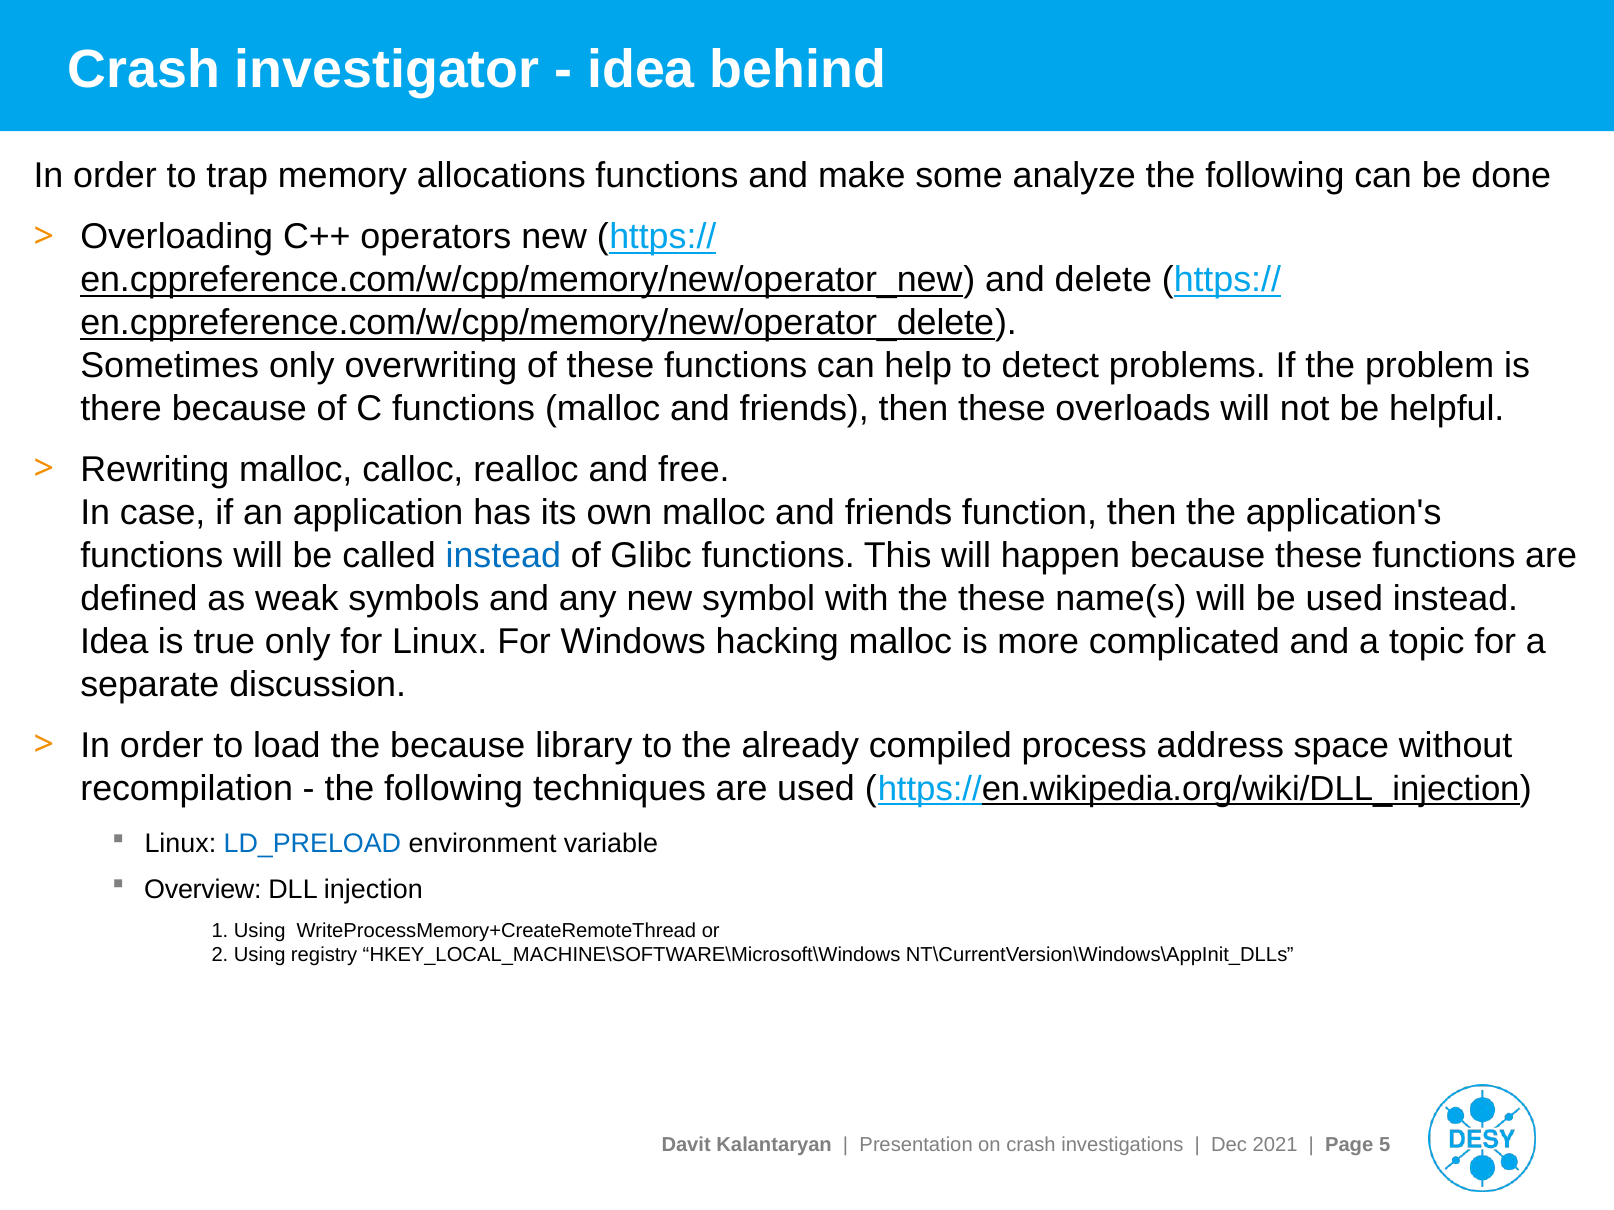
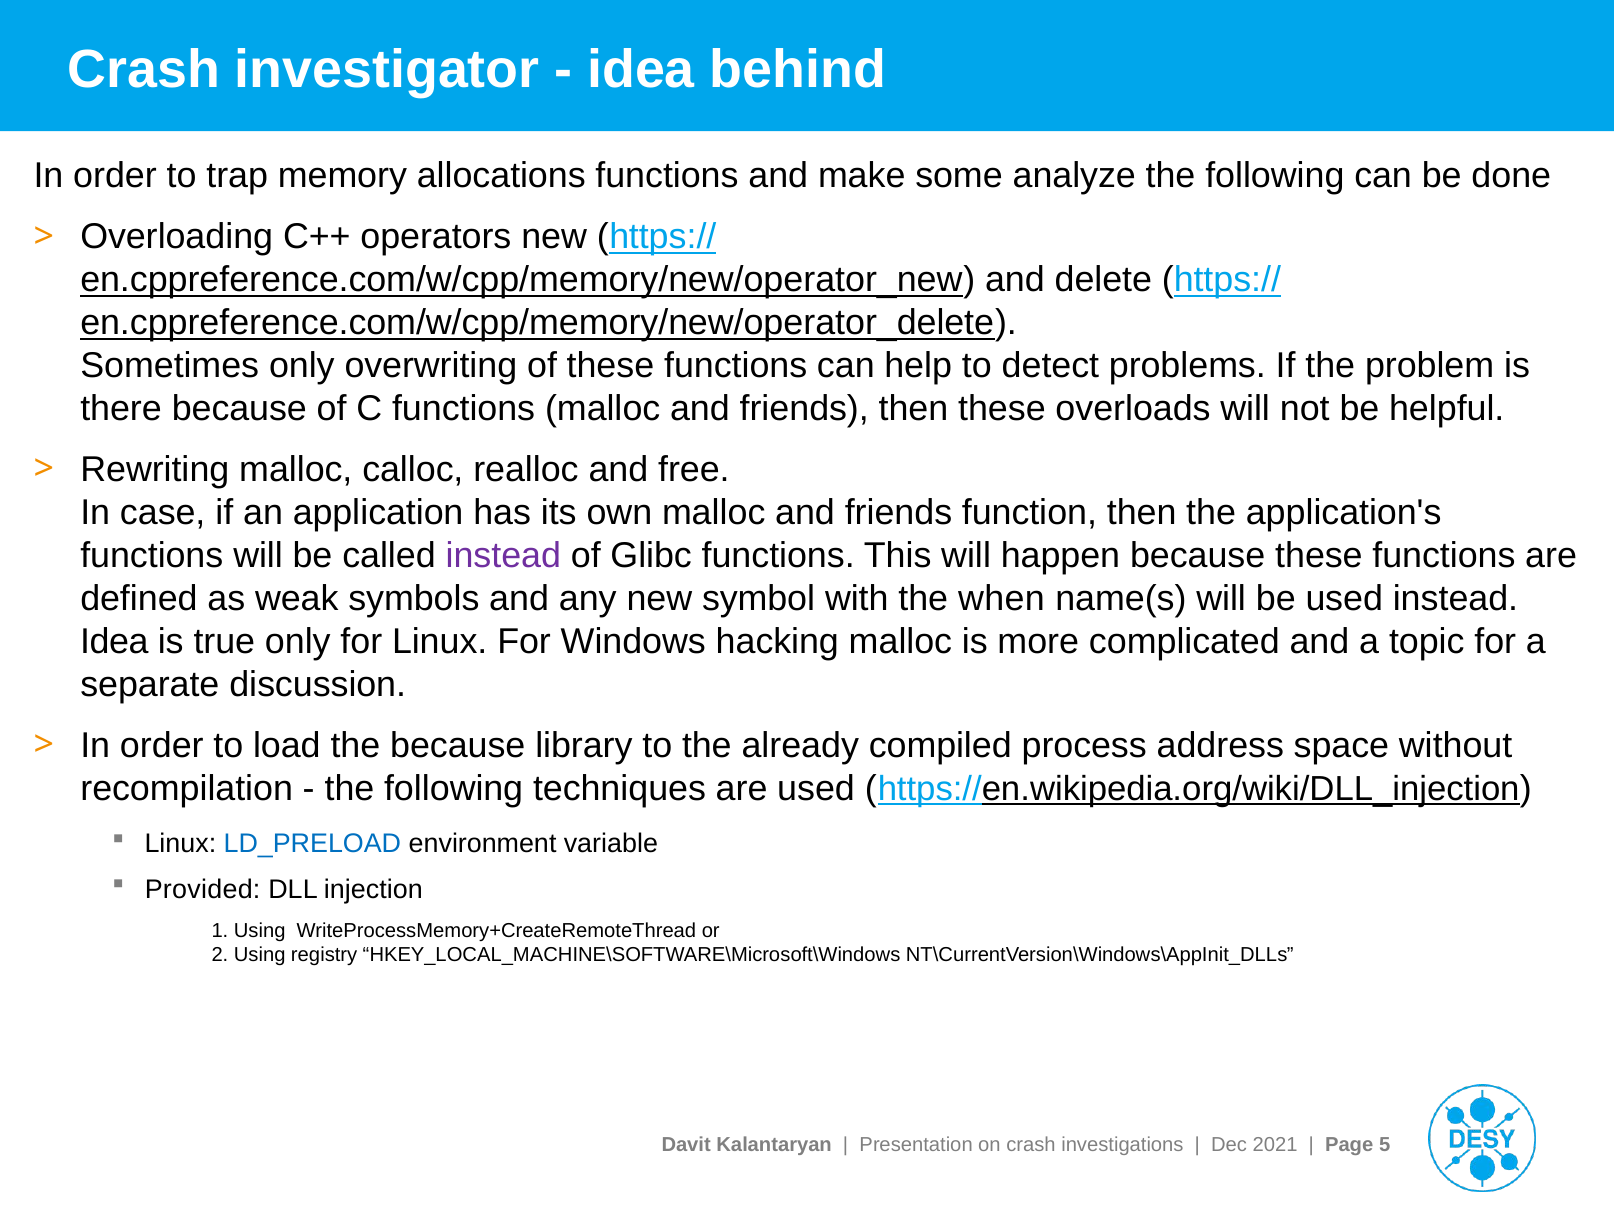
instead at (503, 556) colour: blue -> purple
the these: these -> when
Overview: Overview -> Provided
